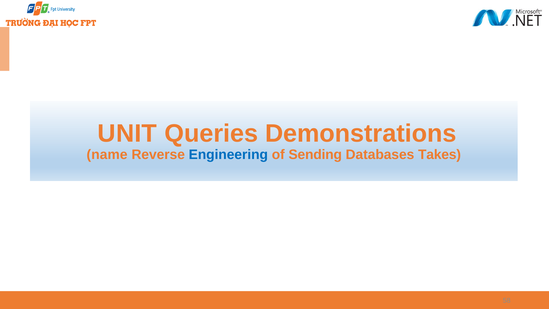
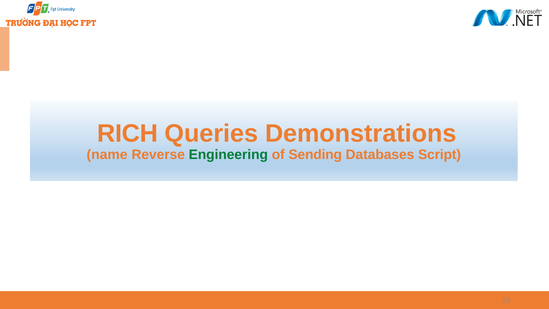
UNIT: UNIT -> RICH
Engineering colour: blue -> green
Takes: Takes -> Script
